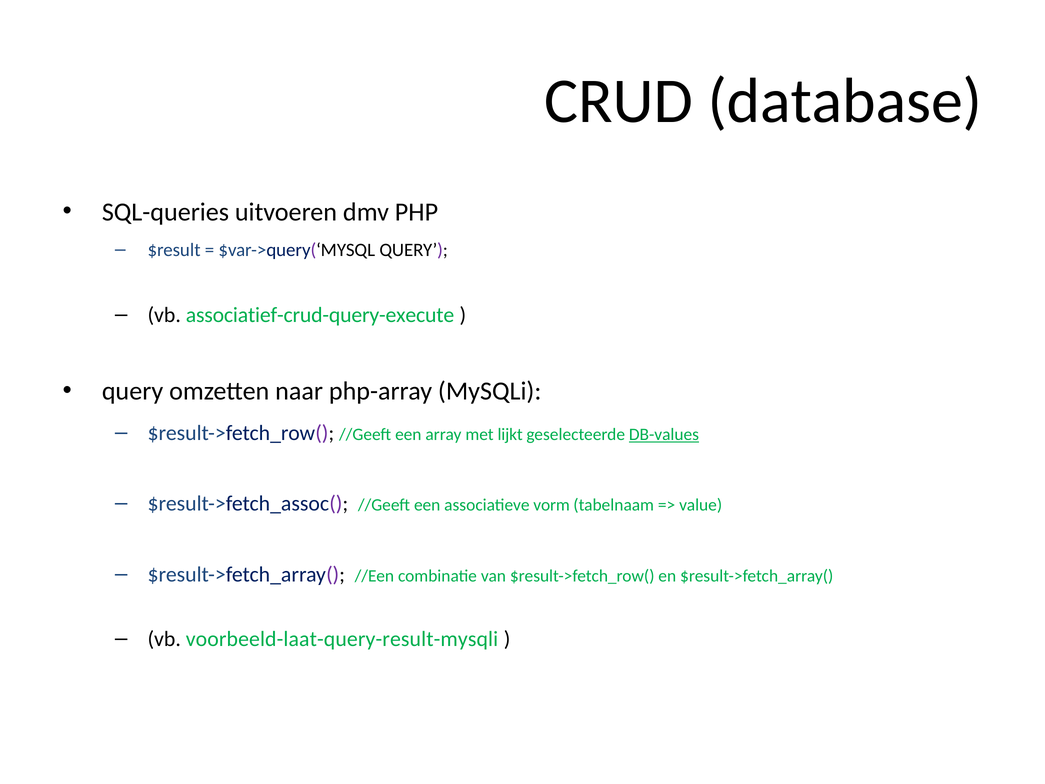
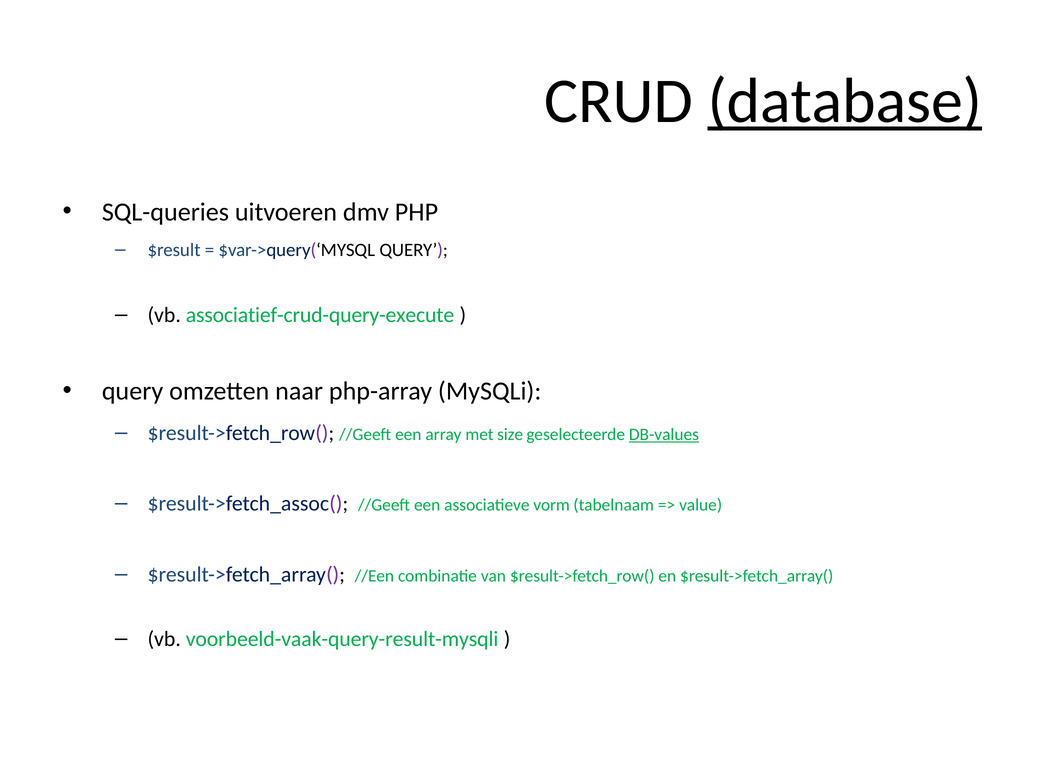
database underline: none -> present
lijkt: lijkt -> size
voorbeeld-laat-query-result-mysqli: voorbeeld-laat-query-result-mysqli -> voorbeeld-vaak-query-result-mysqli
